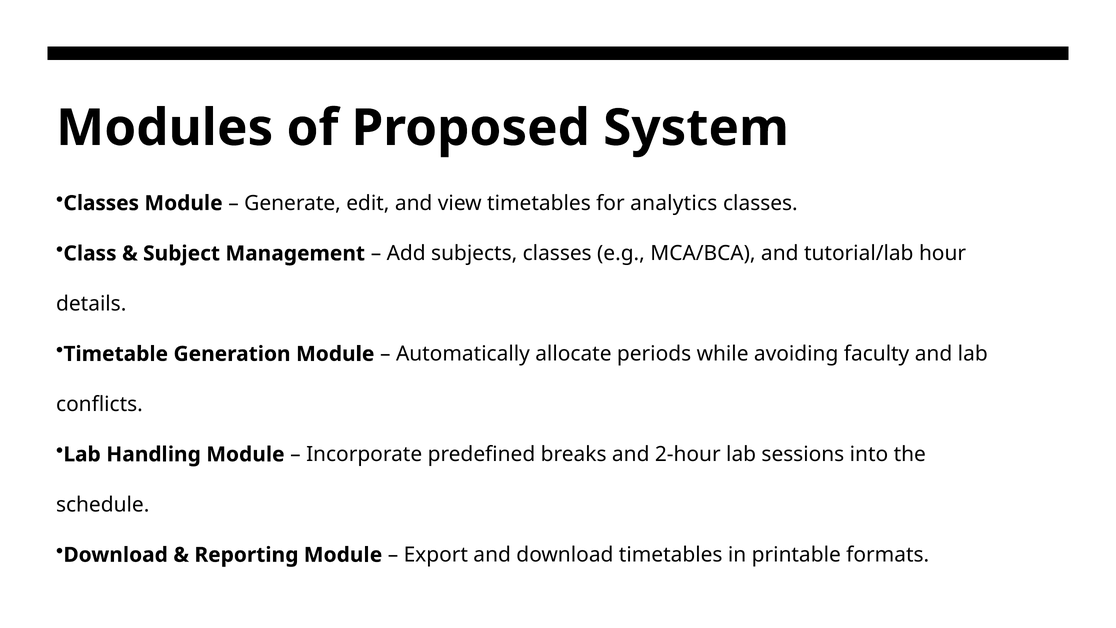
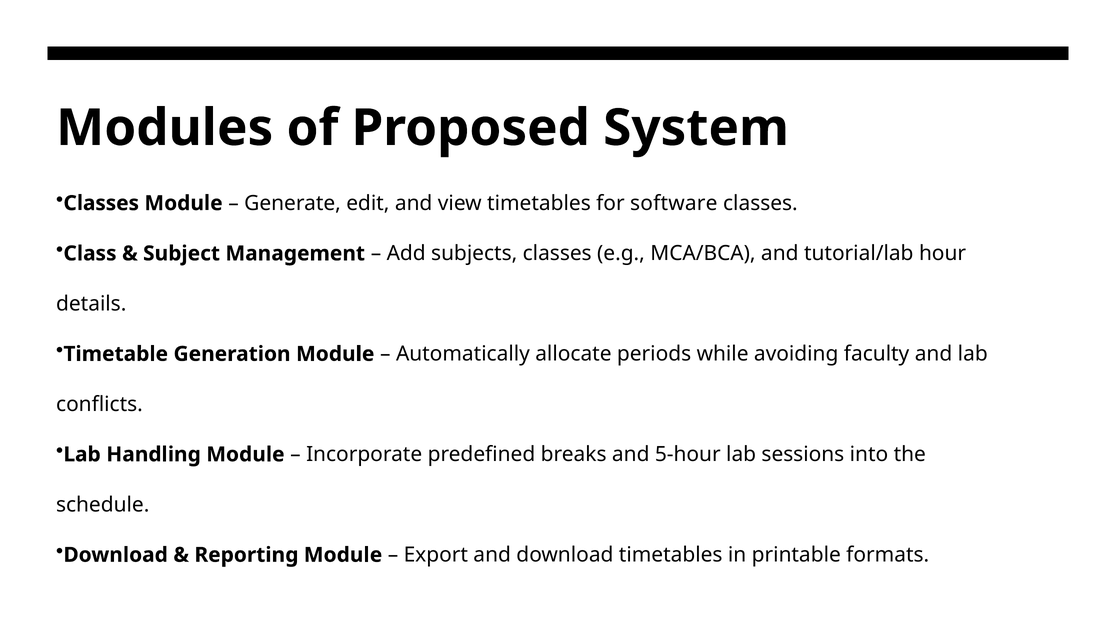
analytics: analytics -> software
2-hour: 2-hour -> 5-hour
